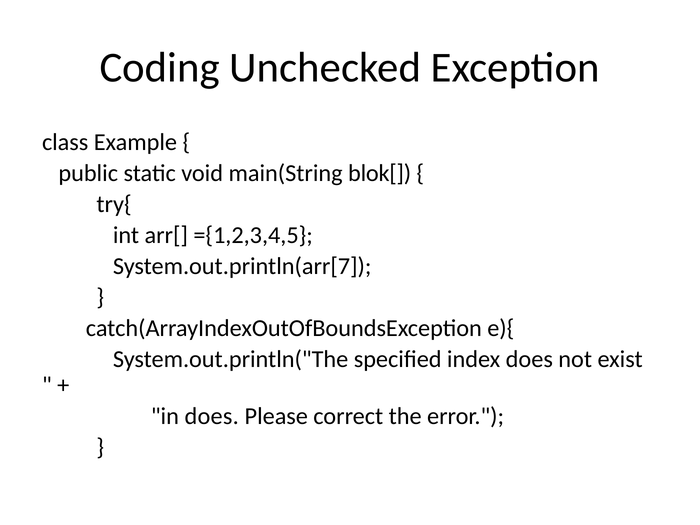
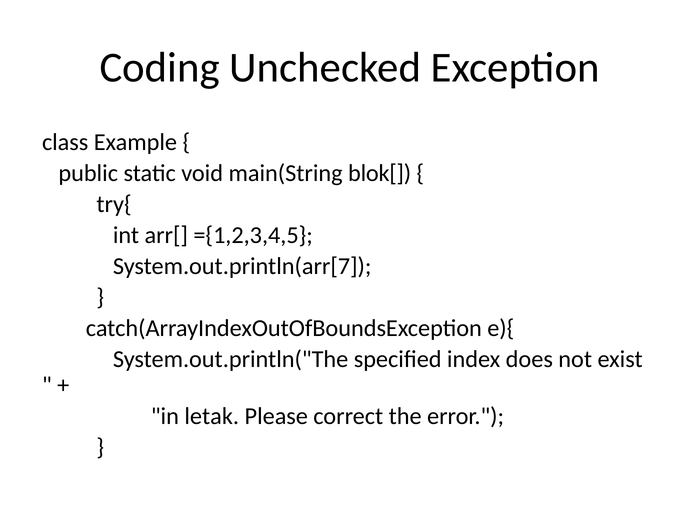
in does: does -> letak
